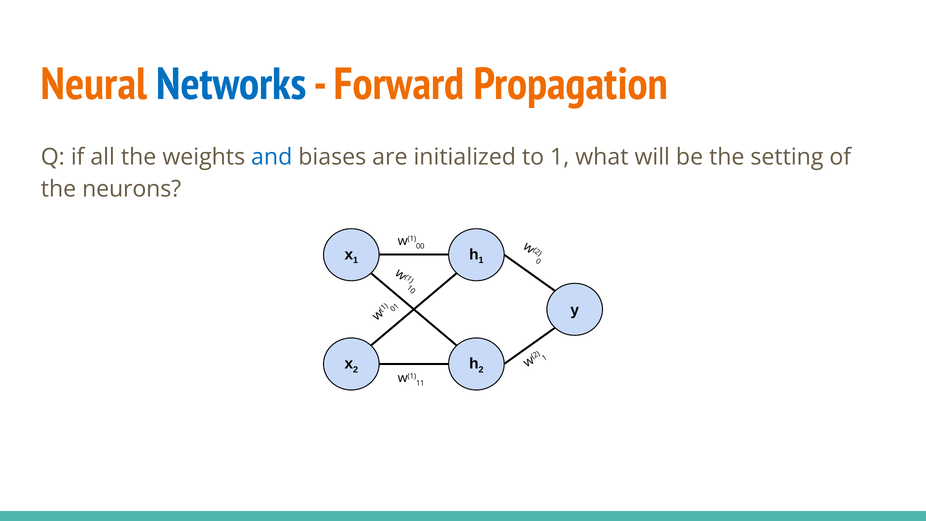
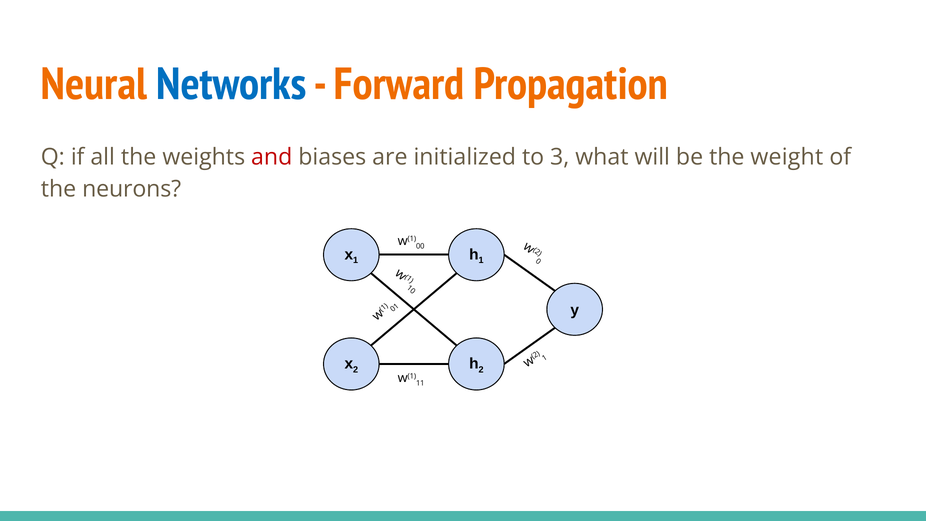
and colour: blue -> red
to 1: 1 -> 3
setting: setting -> weight
